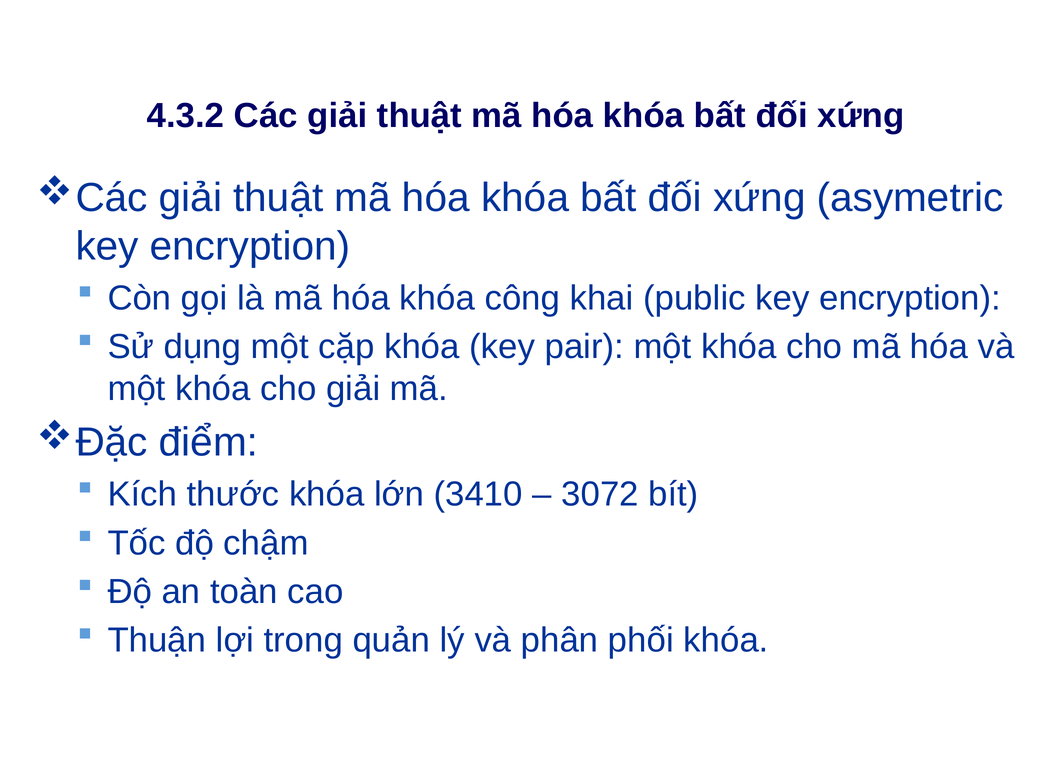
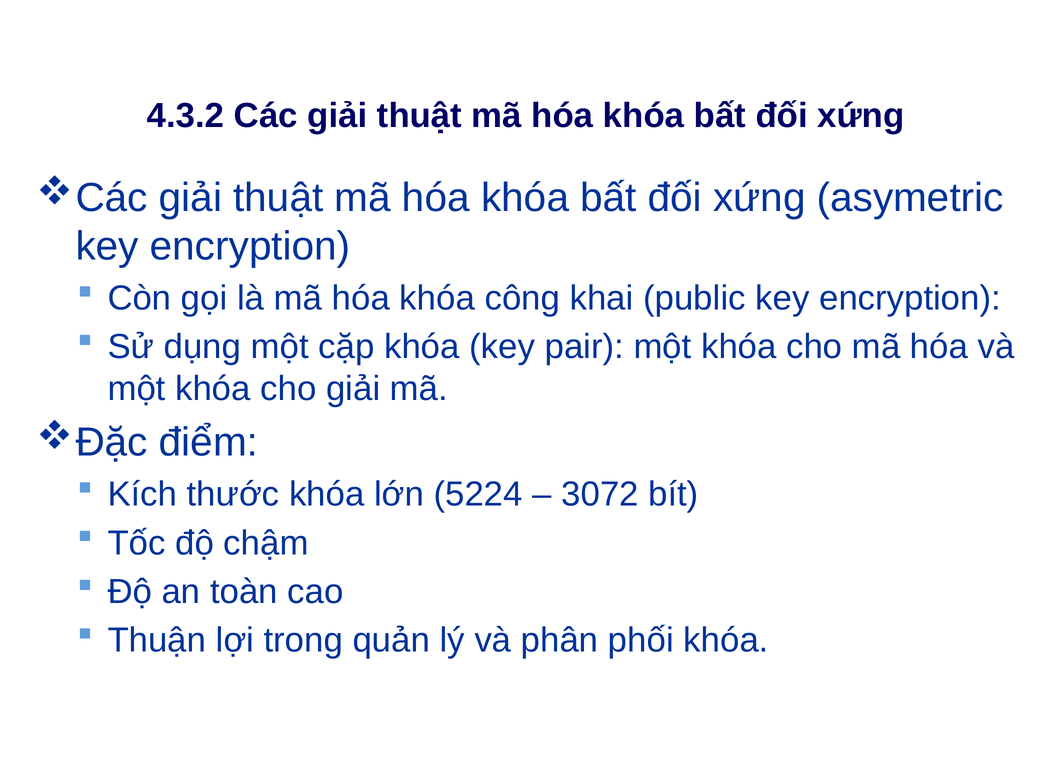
3410: 3410 -> 5224
